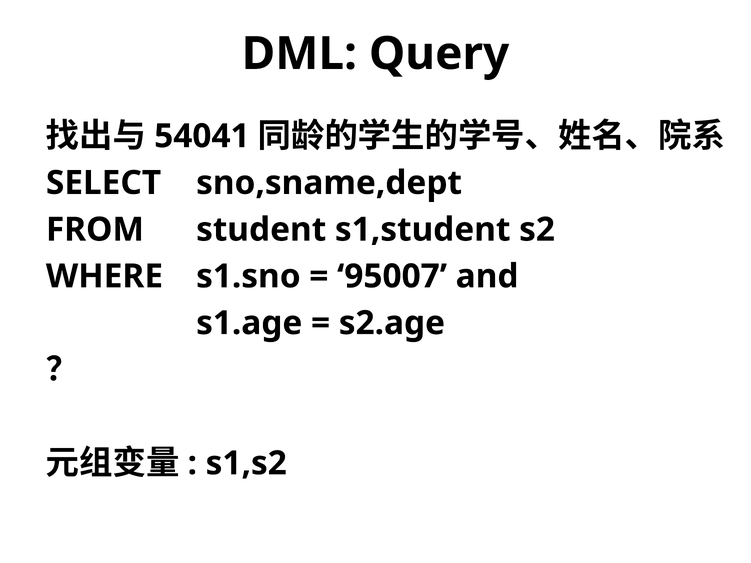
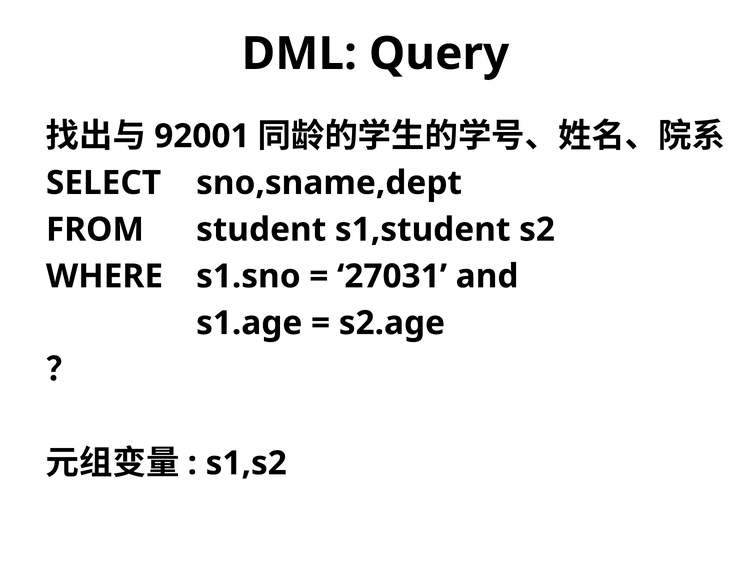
54041: 54041 -> 92001
95007: 95007 -> 27031
